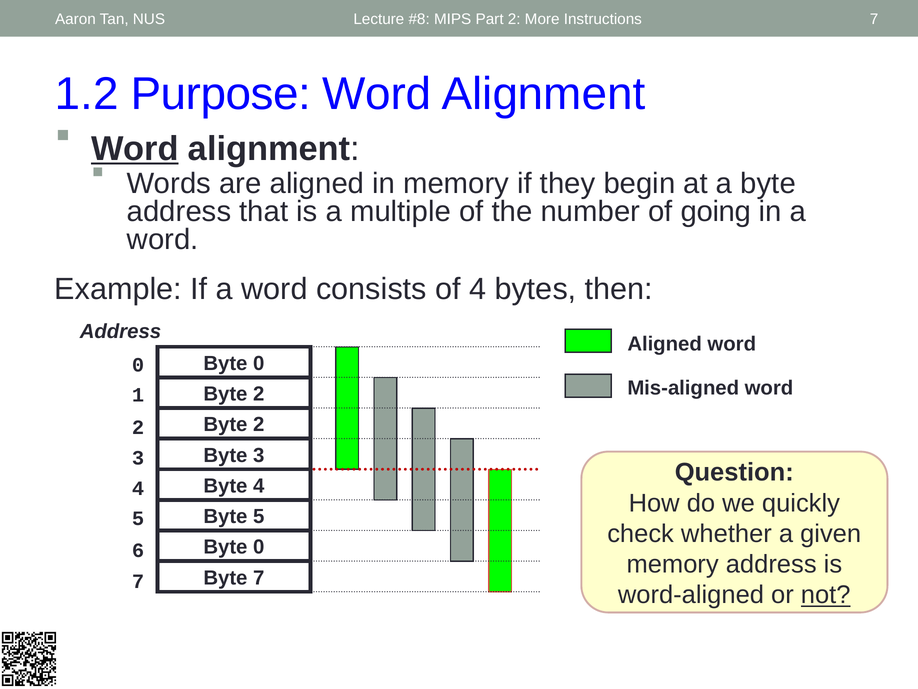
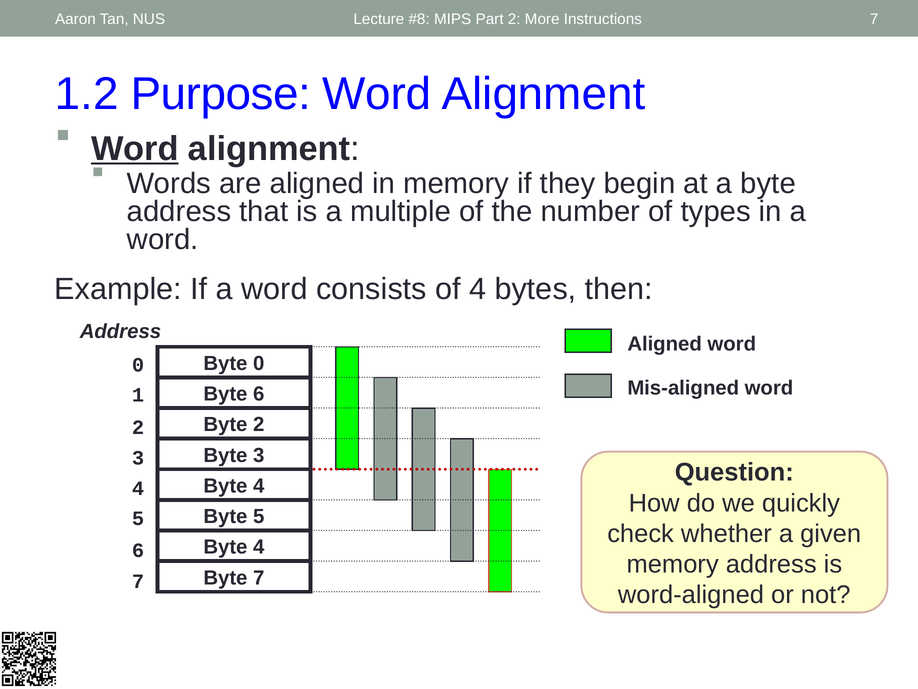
going: going -> types
2 at (259, 394): 2 -> 6
0 at (259, 547): 0 -> 4
not underline: present -> none
